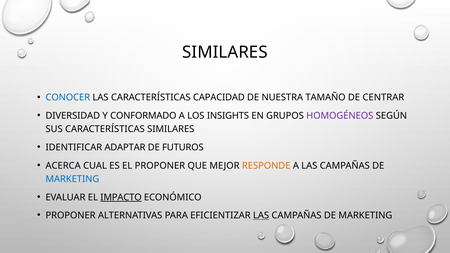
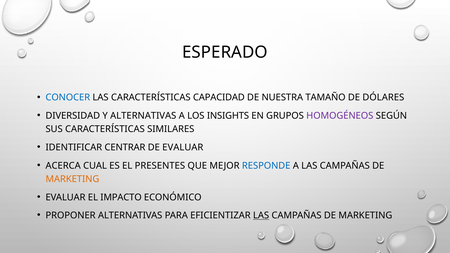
SIMILARES at (225, 52): SIMILARES -> ESPERADO
CENTRAR: CENTRAR -> DÓLARES
Y CONFORMADO: CONFORMADO -> ALTERNATIVAS
ADAPTAR: ADAPTAR -> CENTRAR
DE FUTUROS: FUTUROS -> EVALUAR
EL PROPONER: PROPONER -> PRESENTES
RESPONDE colour: orange -> blue
MARKETING at (72, 179) colour: blue -> orange
IMPACTO underline: present -> none
